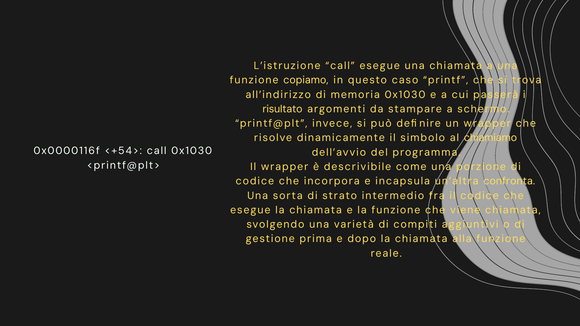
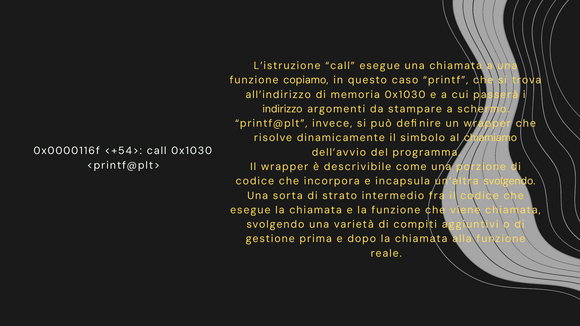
risultato: risultato -> indirizzo
un’altra confronta: confronta -> svolgendo
